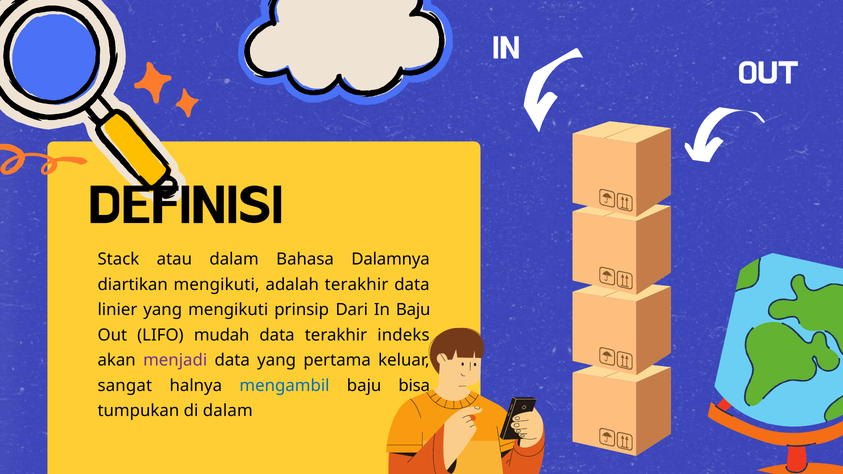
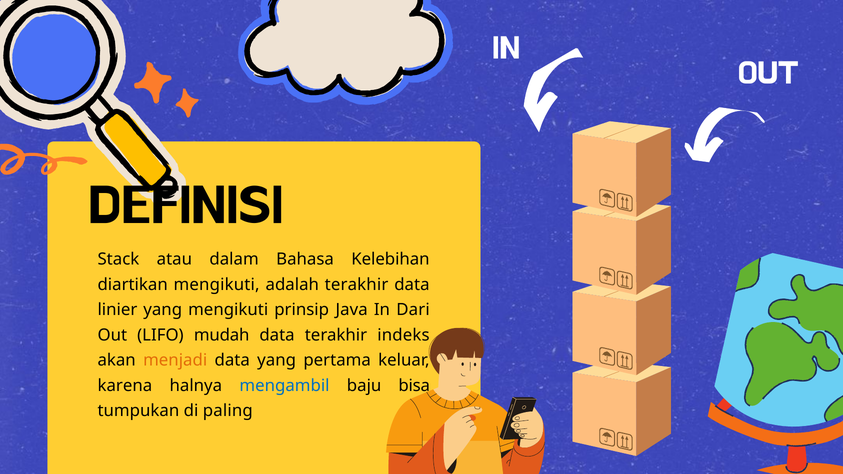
Dalamnya: Dalamnya -> Kelebihan
Dari: Dari -> Java
In Baju: Baju -> Dari
menjadi colour: purple -> orange
sangat: sangat -> karena
di dalam: dalam -> paling
